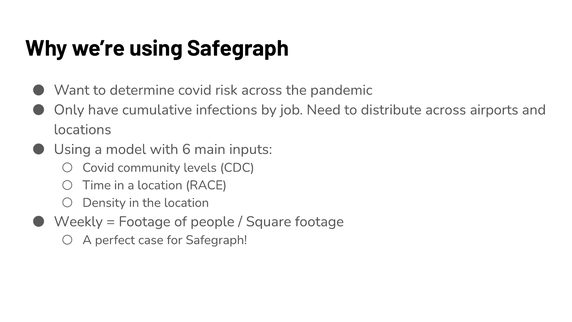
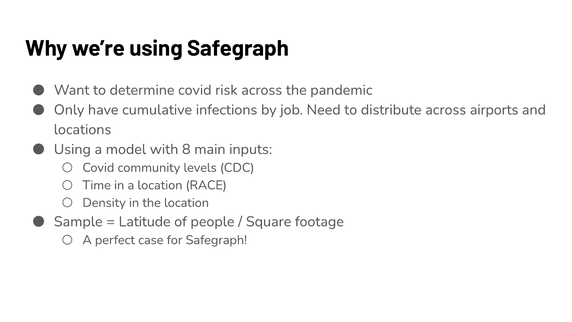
6: 6 -> 8
Weekly: Weekly -> Sample
Footage at (145, 221): Footage -> Latitude
